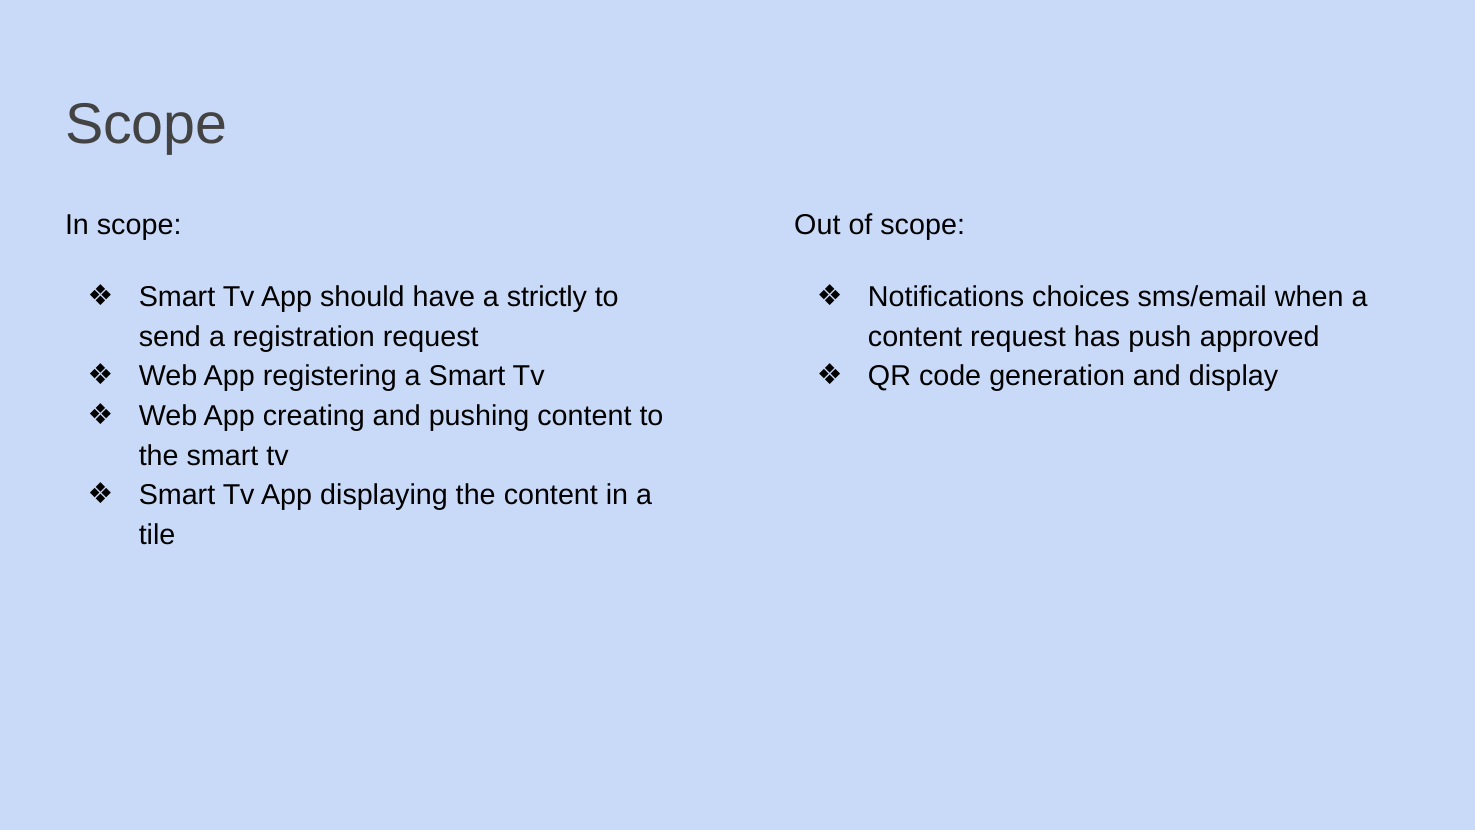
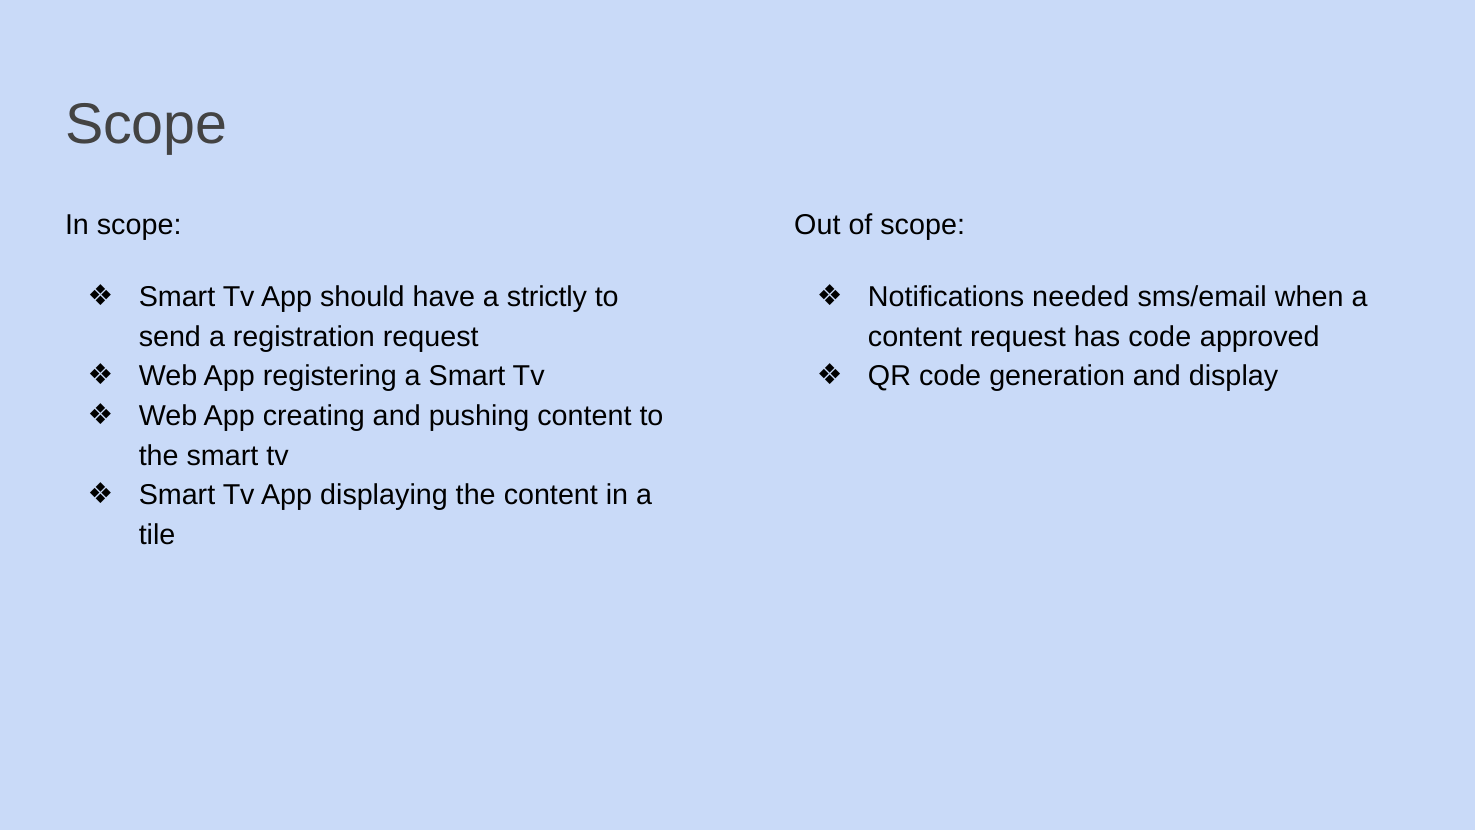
choices: choices -> needed
has push: push -> code
